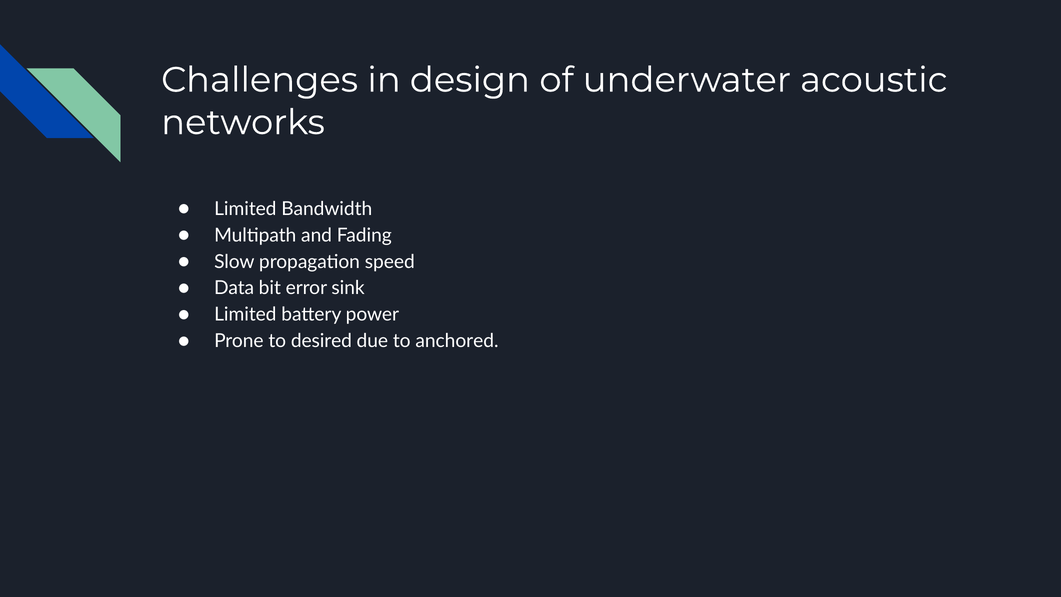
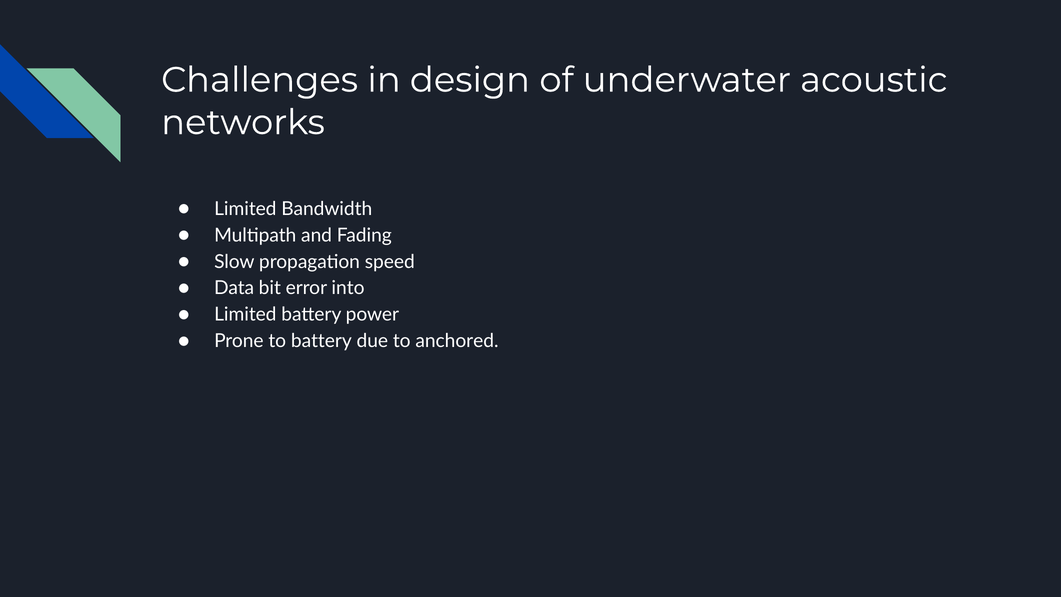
sink: sink -> into
to desired: desired -> battery
